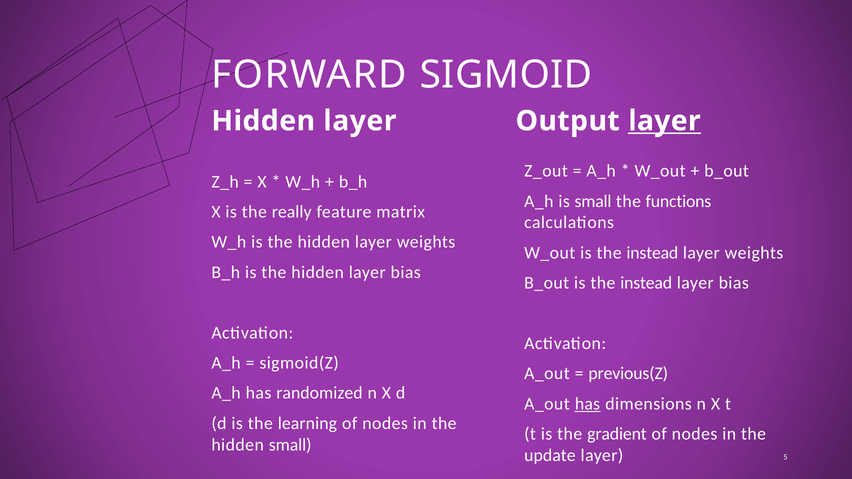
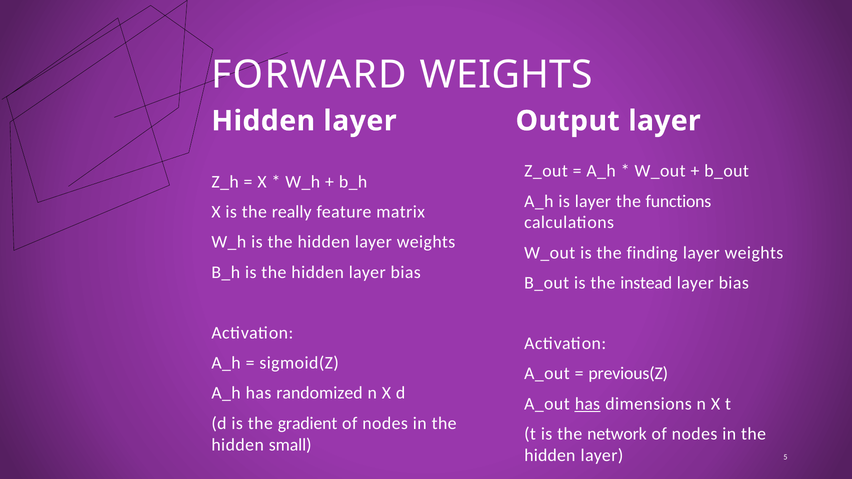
FORWARD SIGMOID: SIGMOID -> WEIGHTS
layer at (664, 121) underline: present -> none
is small: small -> layer
W_out is the instead: instead -> finding
learning: learning -> gradient
gradient: gradient -> network
update at (550, 456): update -> hidden
